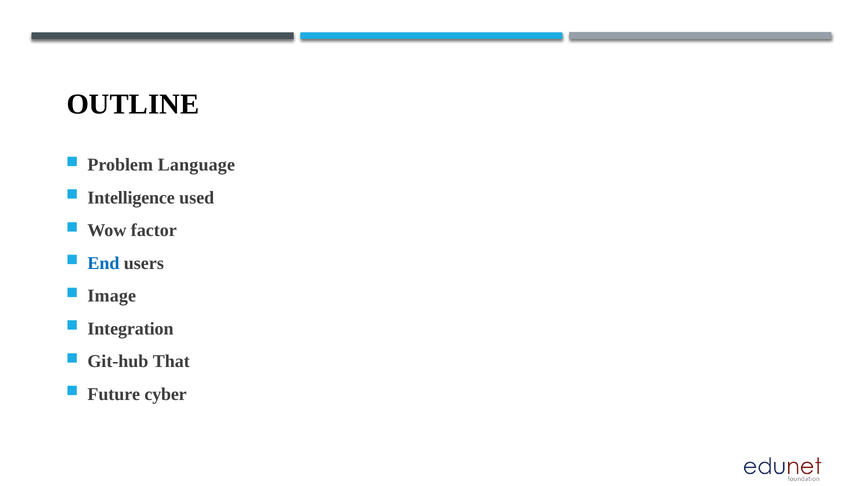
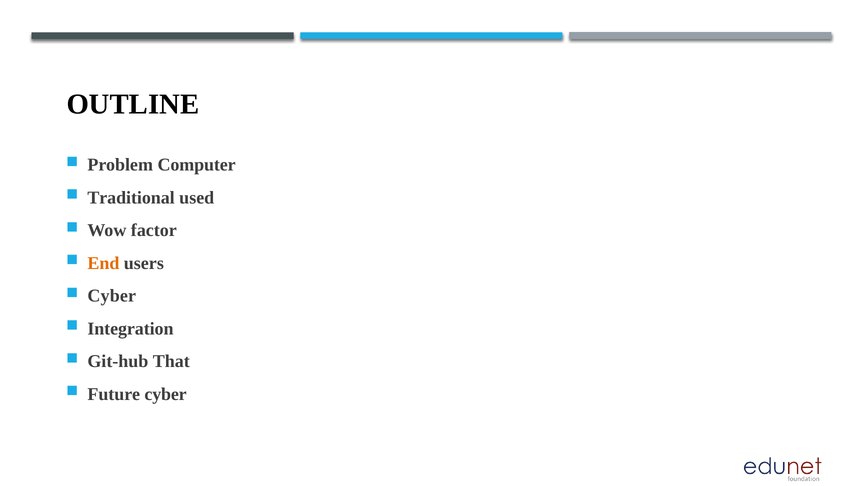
Language: Language -> Computer
Intelligence: Intelligence -> Traditional
End colour: blue -> orange
Image at (112, 296): Image -> Cyber
